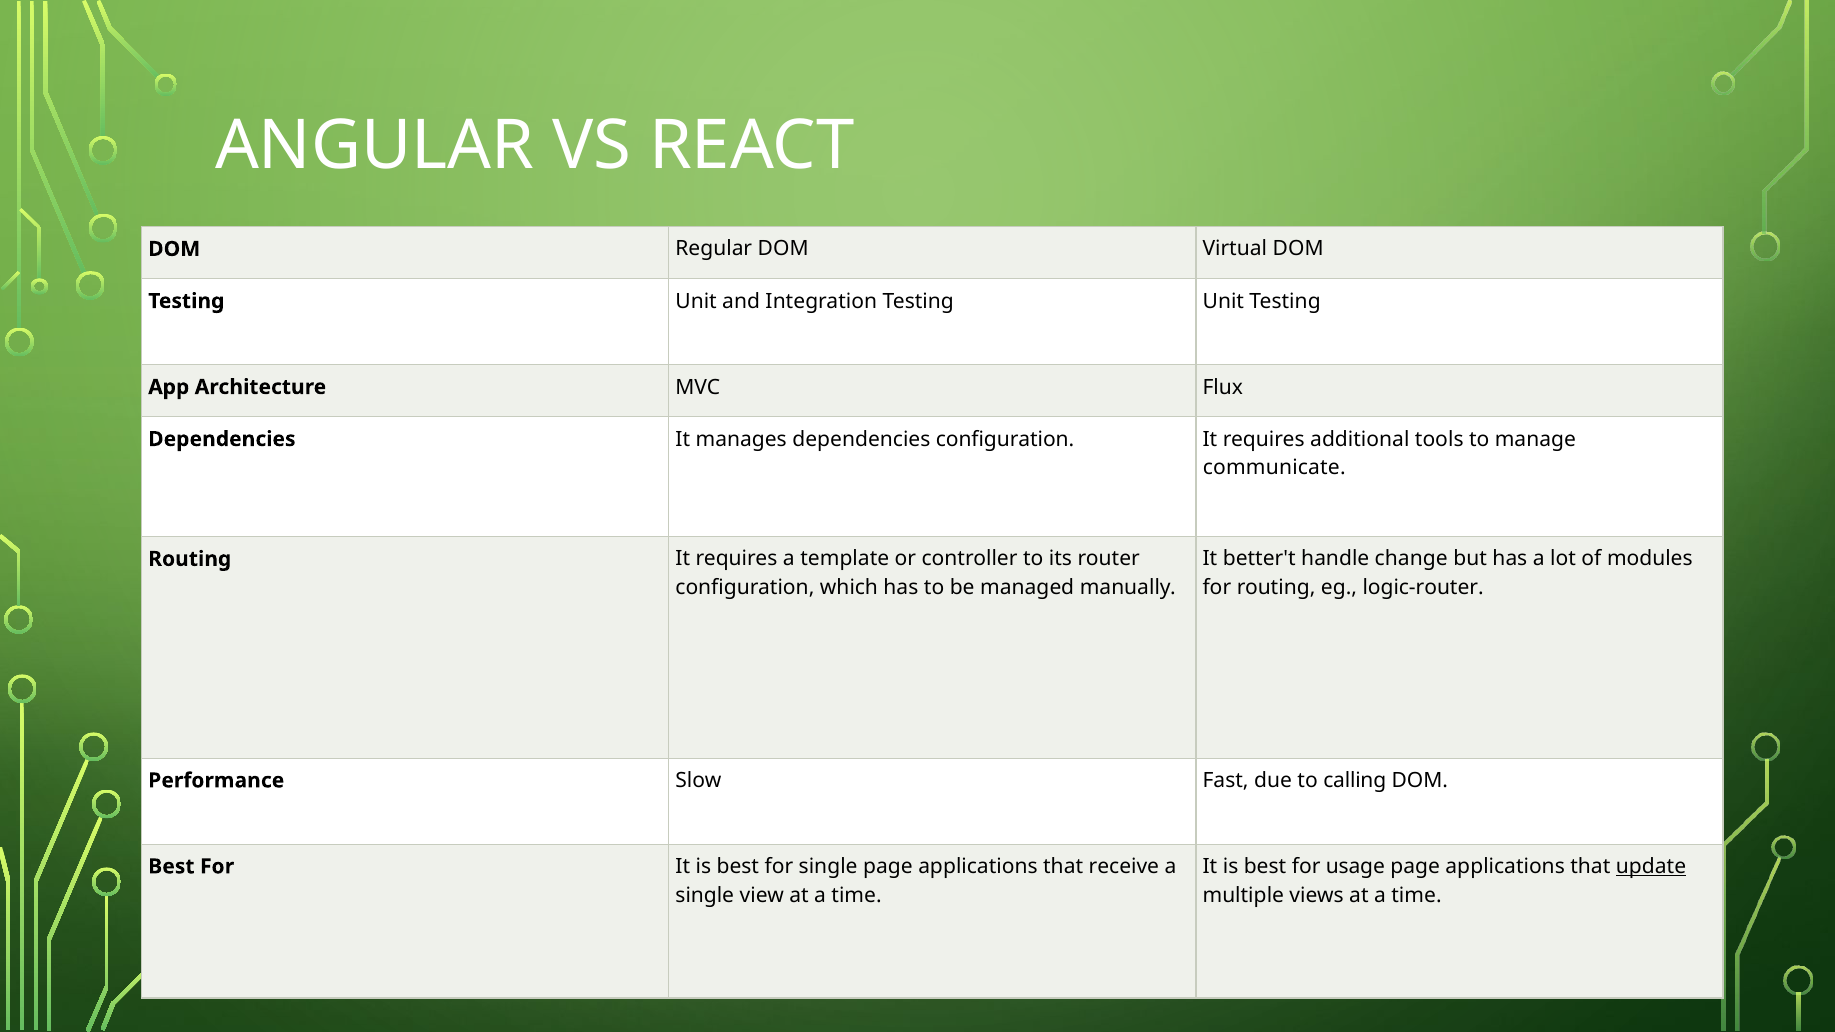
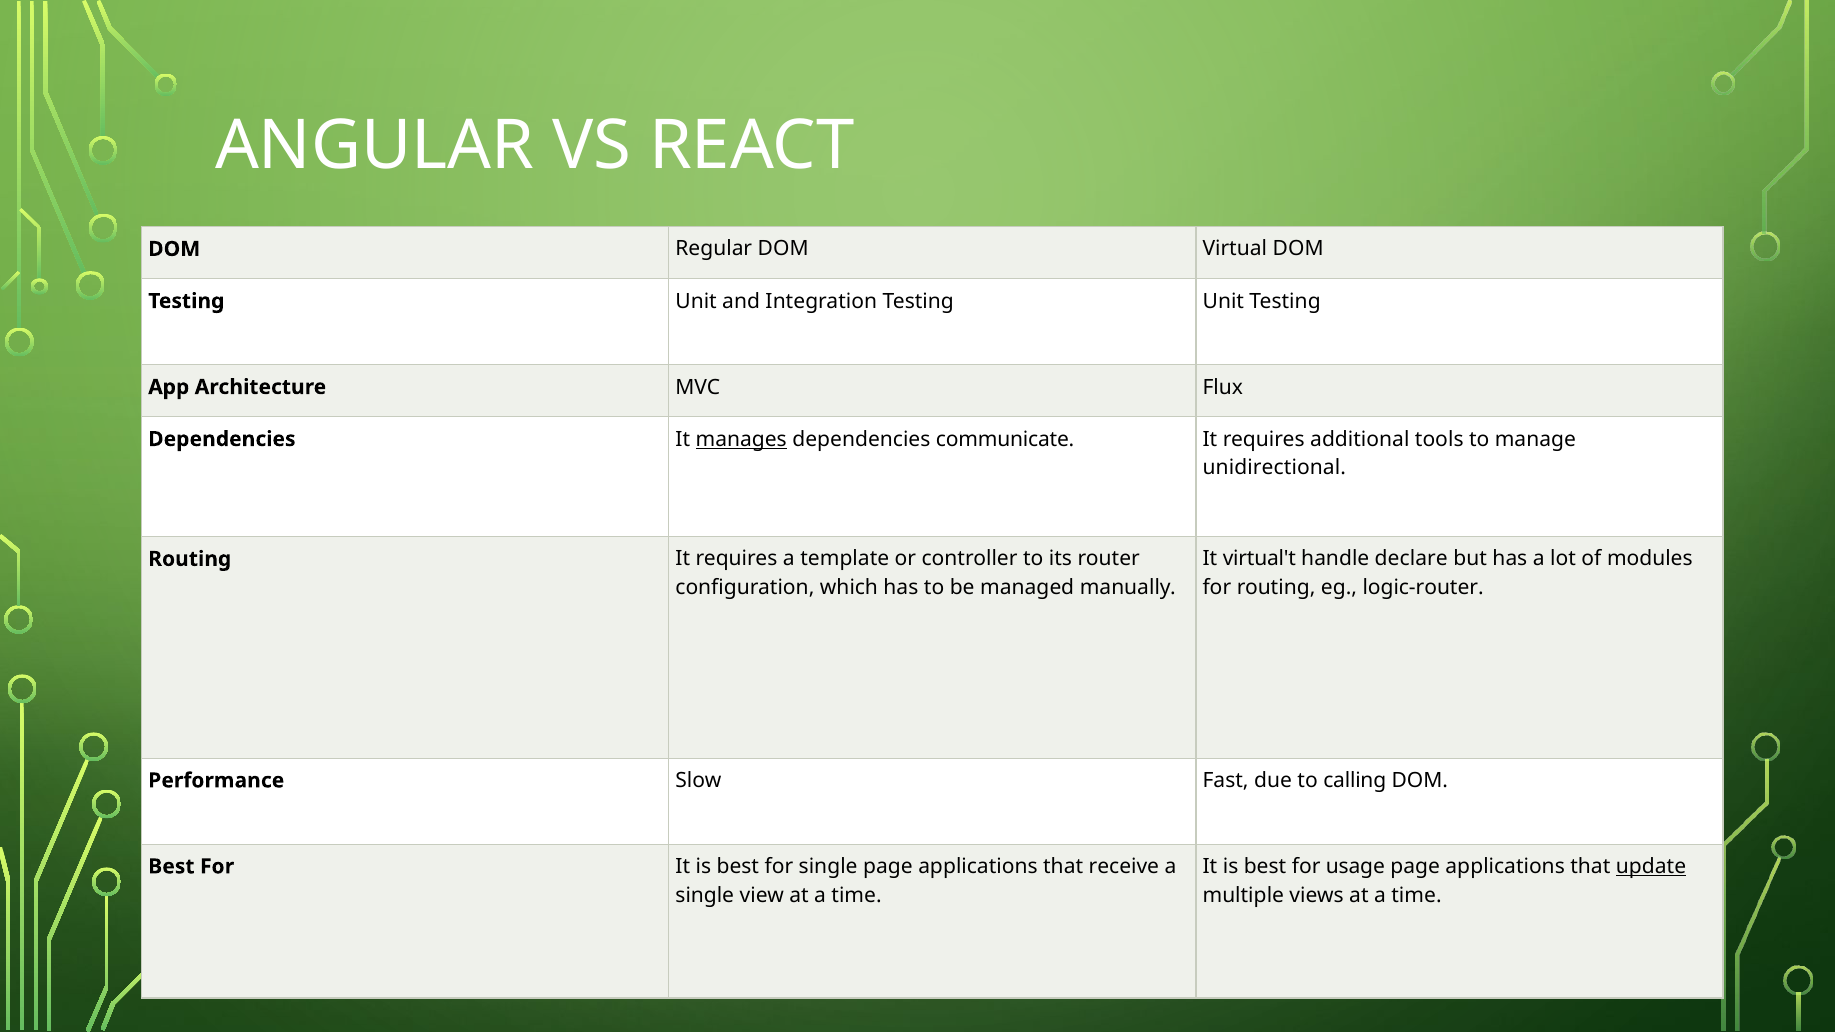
manages underline: none -> present
dependencies configuration: configuration -> communicate
communicate: communicate -> unidirectional
better't: better't -> virtual't
change: change -> declare
